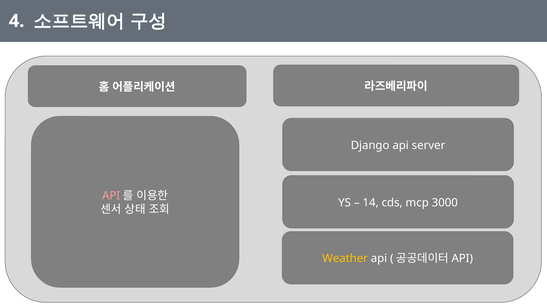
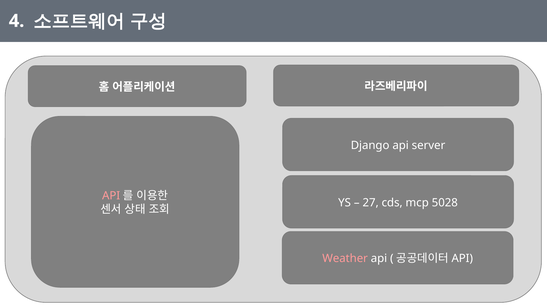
14: 14 -> 27
3000: 3000 -> 5028
Weather colour: yellow -> pink
